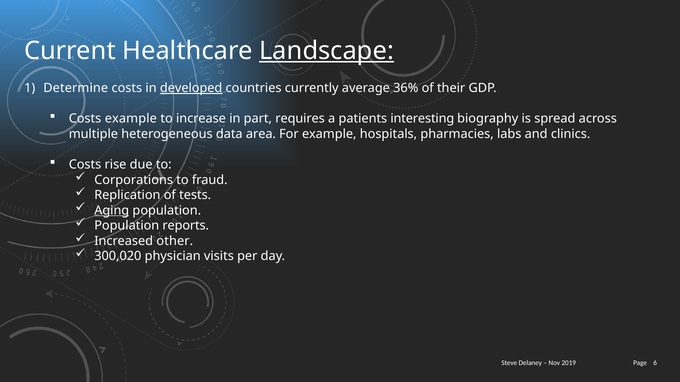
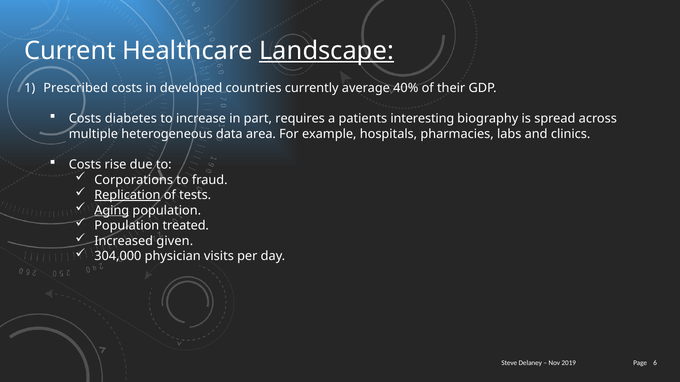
Determine: Determine -> Prescribed
developed underline: present -> none
36%: 36% -> 40%
Costs example: example -> diabetes
Replication underline: none -> present
reports: reports -> treated
other: other -> given
300,020: 300,020 -> 304,000
